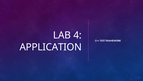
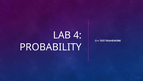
APPLICATION: APPLICATION -> PROBABILITY
